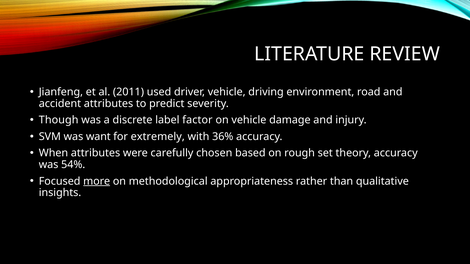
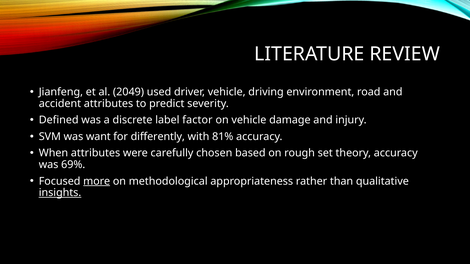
2011: 2011 -> 2049
Though: Though -> Defined
extremely: extremely -> differently
36%: 36% -> 81%
54%: 54% -> 69%
insights underline: none -> present
